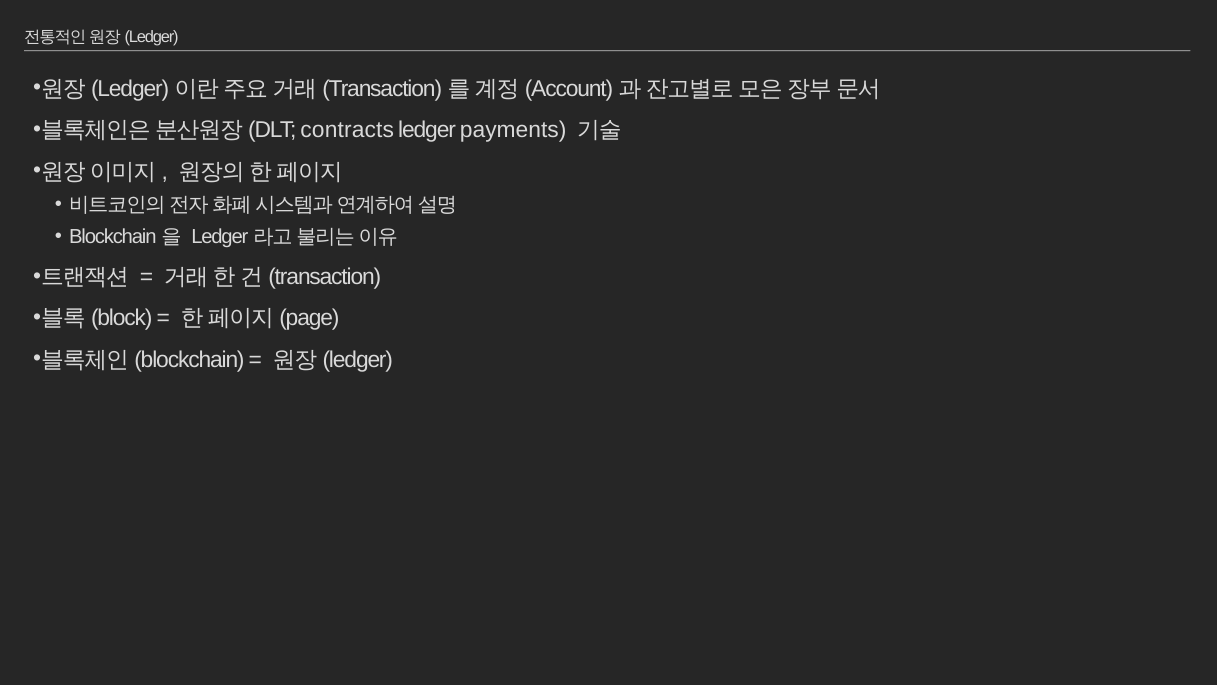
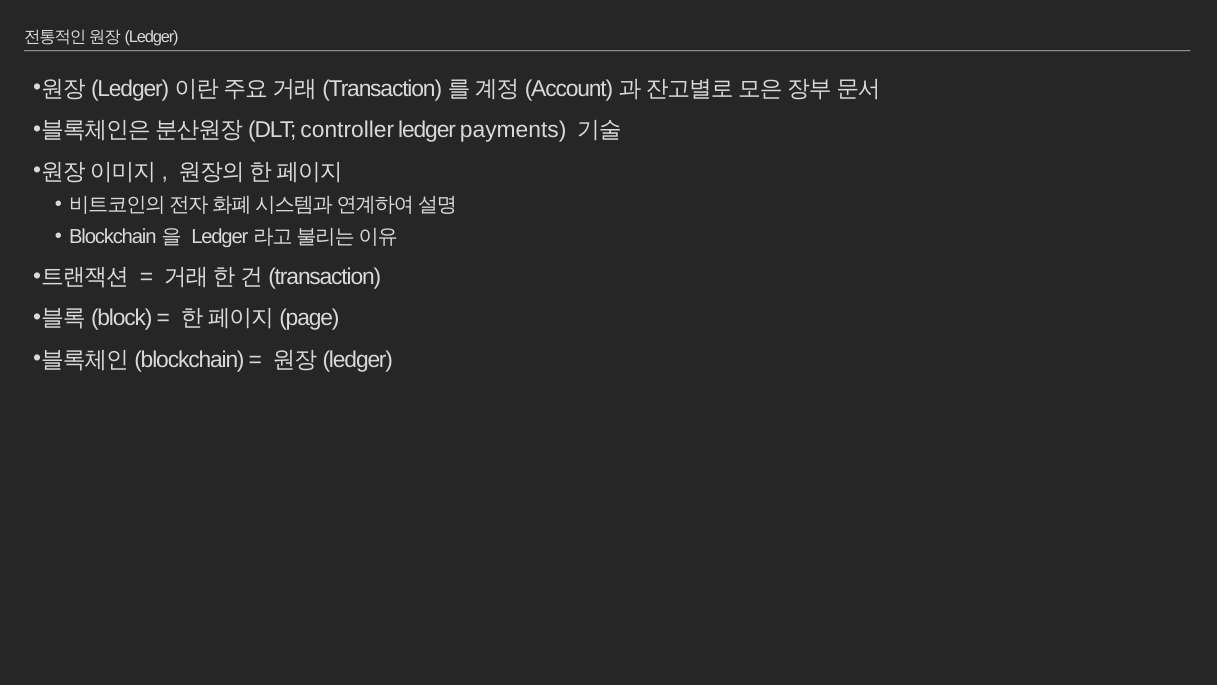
contracts: contracts -> controller
